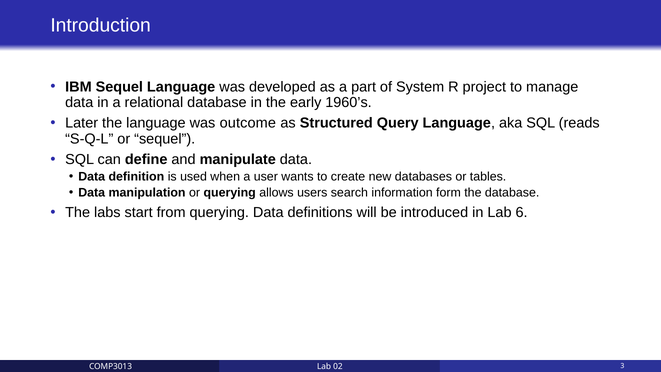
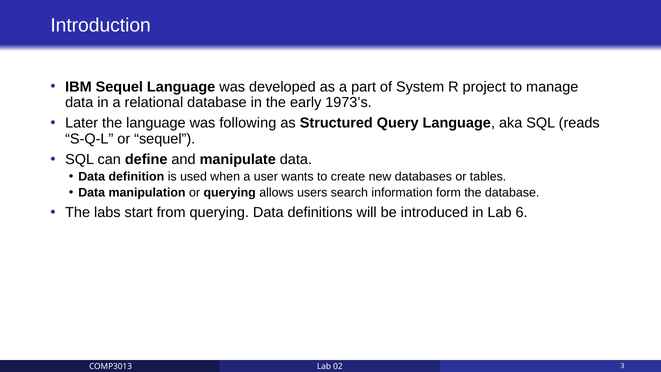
1960’s: 1960’s -> 1973’s
outcome: outcome -> following
